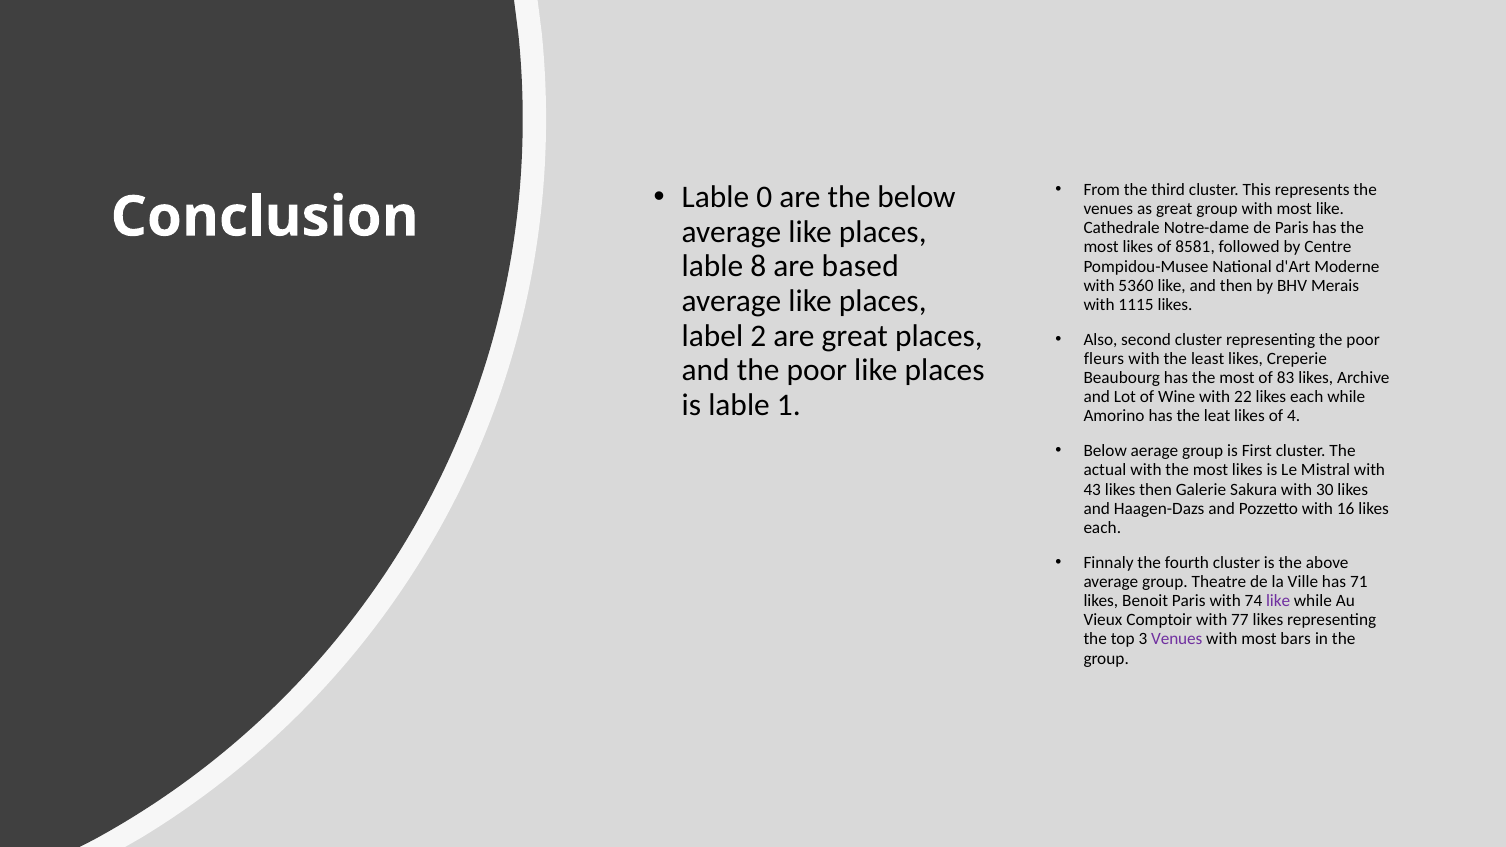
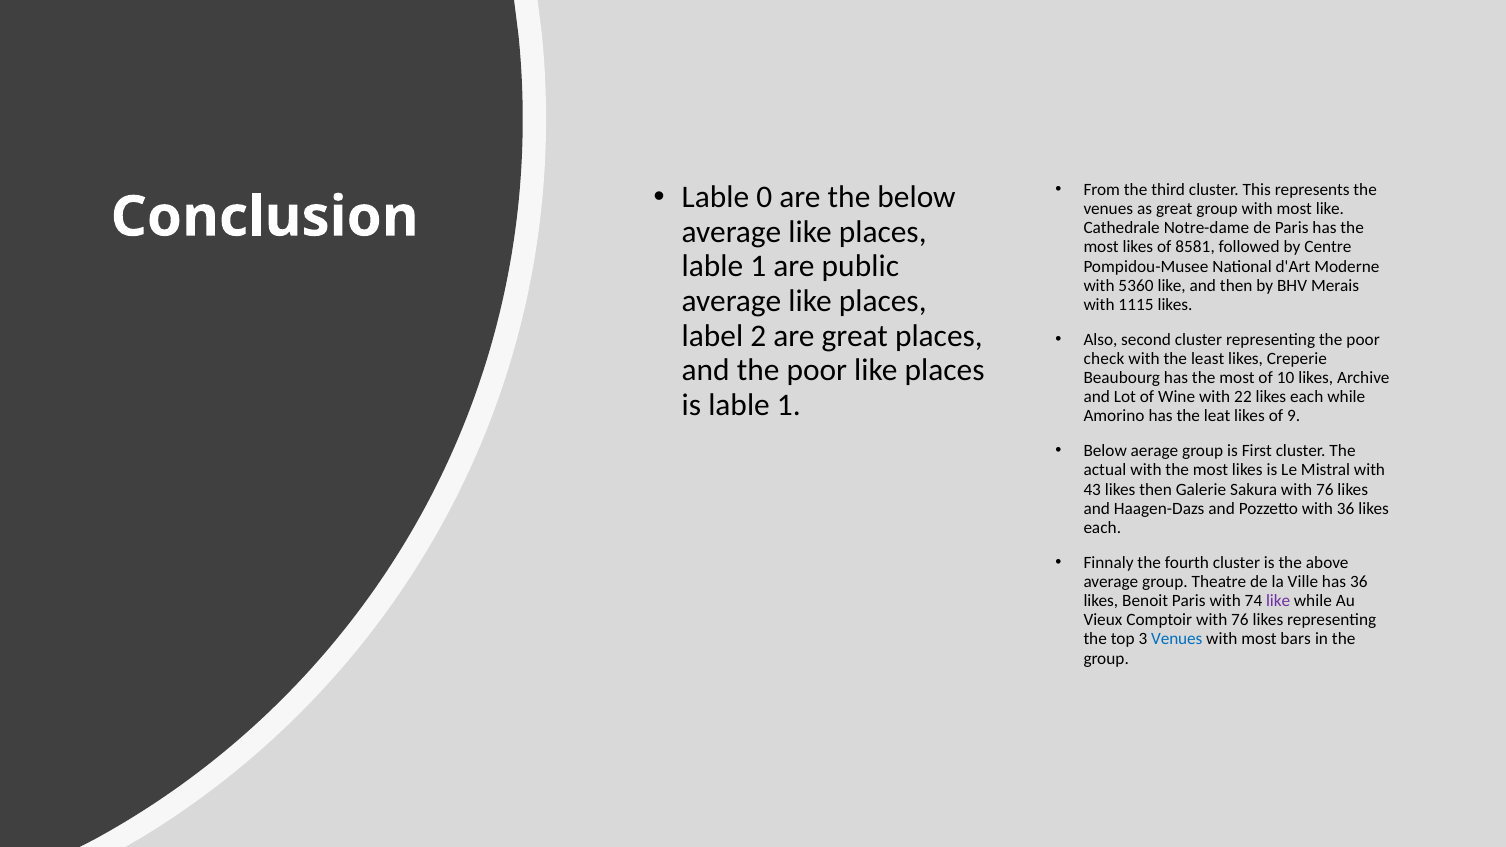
8 at (758, 267): 8 -> 1
based: based -> public
fleurs: fleurs -> check
83: 83 -> 10
4: 4 -> 9
Sakura with 30: 30 -> 76
with 16: 16 -> 36
has 71: 71 -> 36
Comptoir with 77: 77 -> 76
Venues at (1177, 639) colour: purple -> blue
